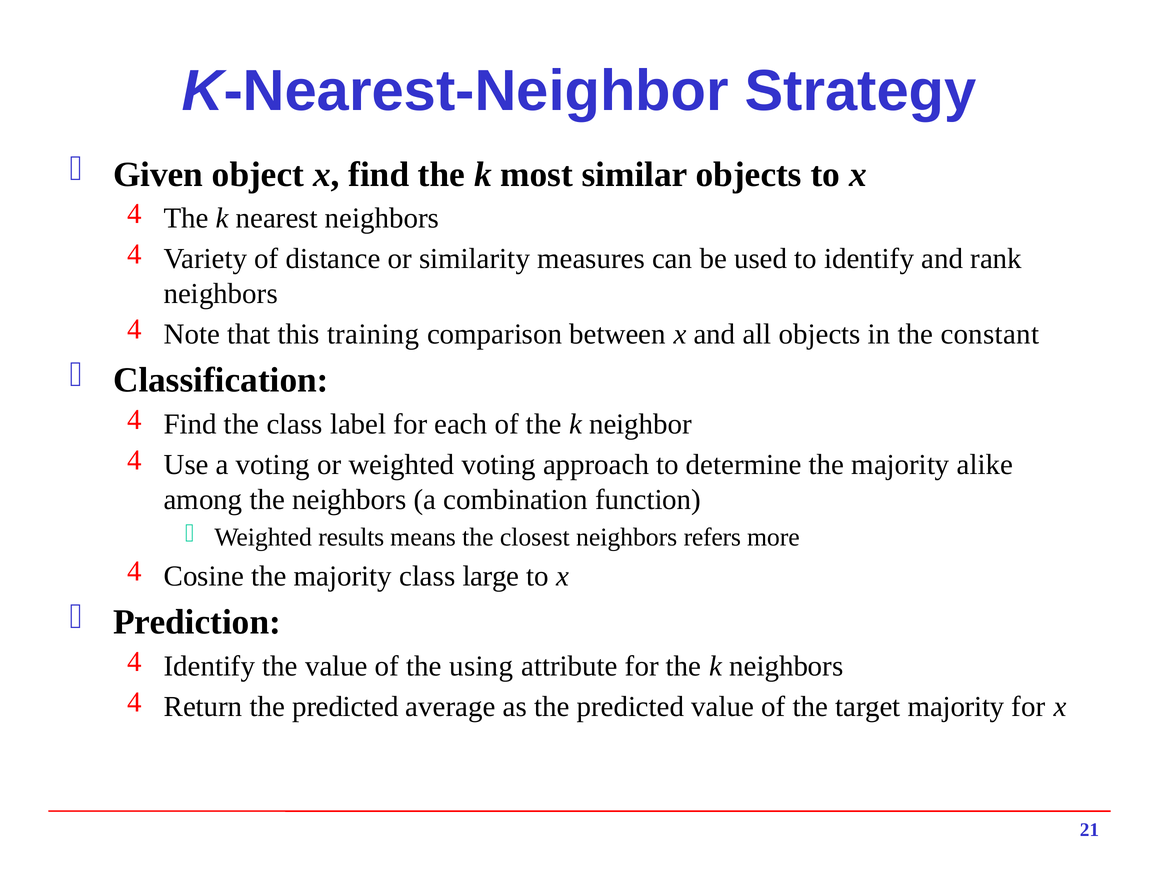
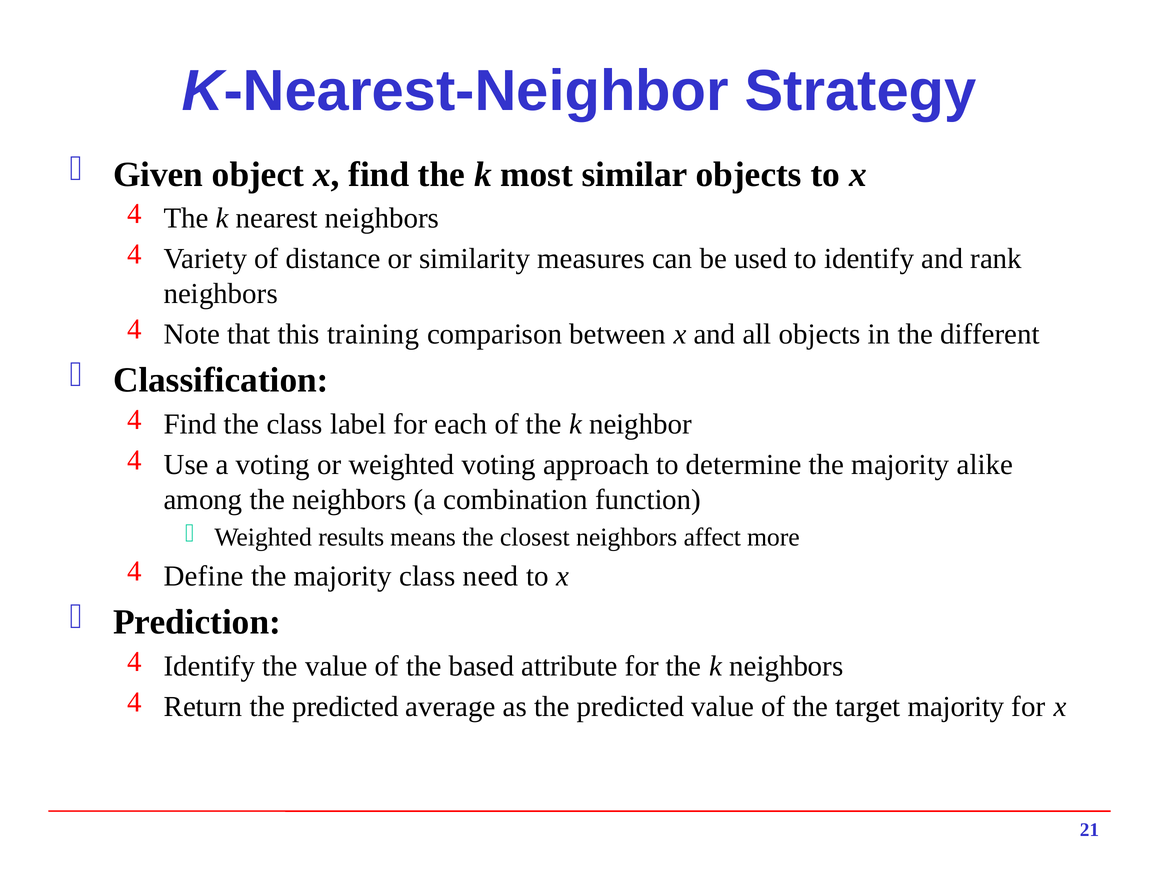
constant: constant -> different
refers: refers -> affect
Cosine: Cosine -> Define
large: large -> need
using: using -> based
